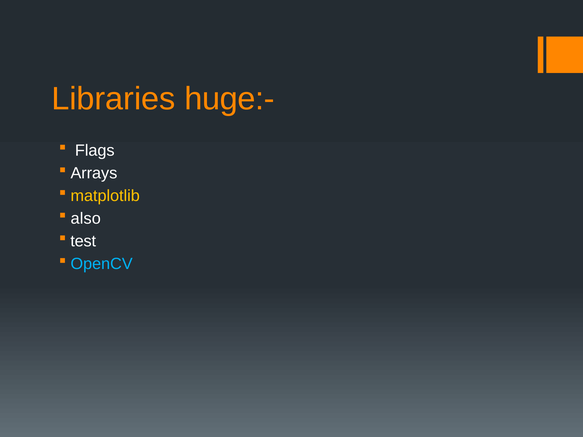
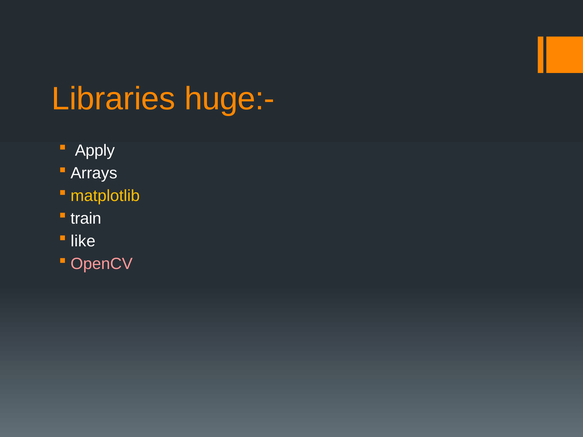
Flags: Flags -> Apply
also: also -> train
test: test -> like
OpenCV colour: light blue -> pink
